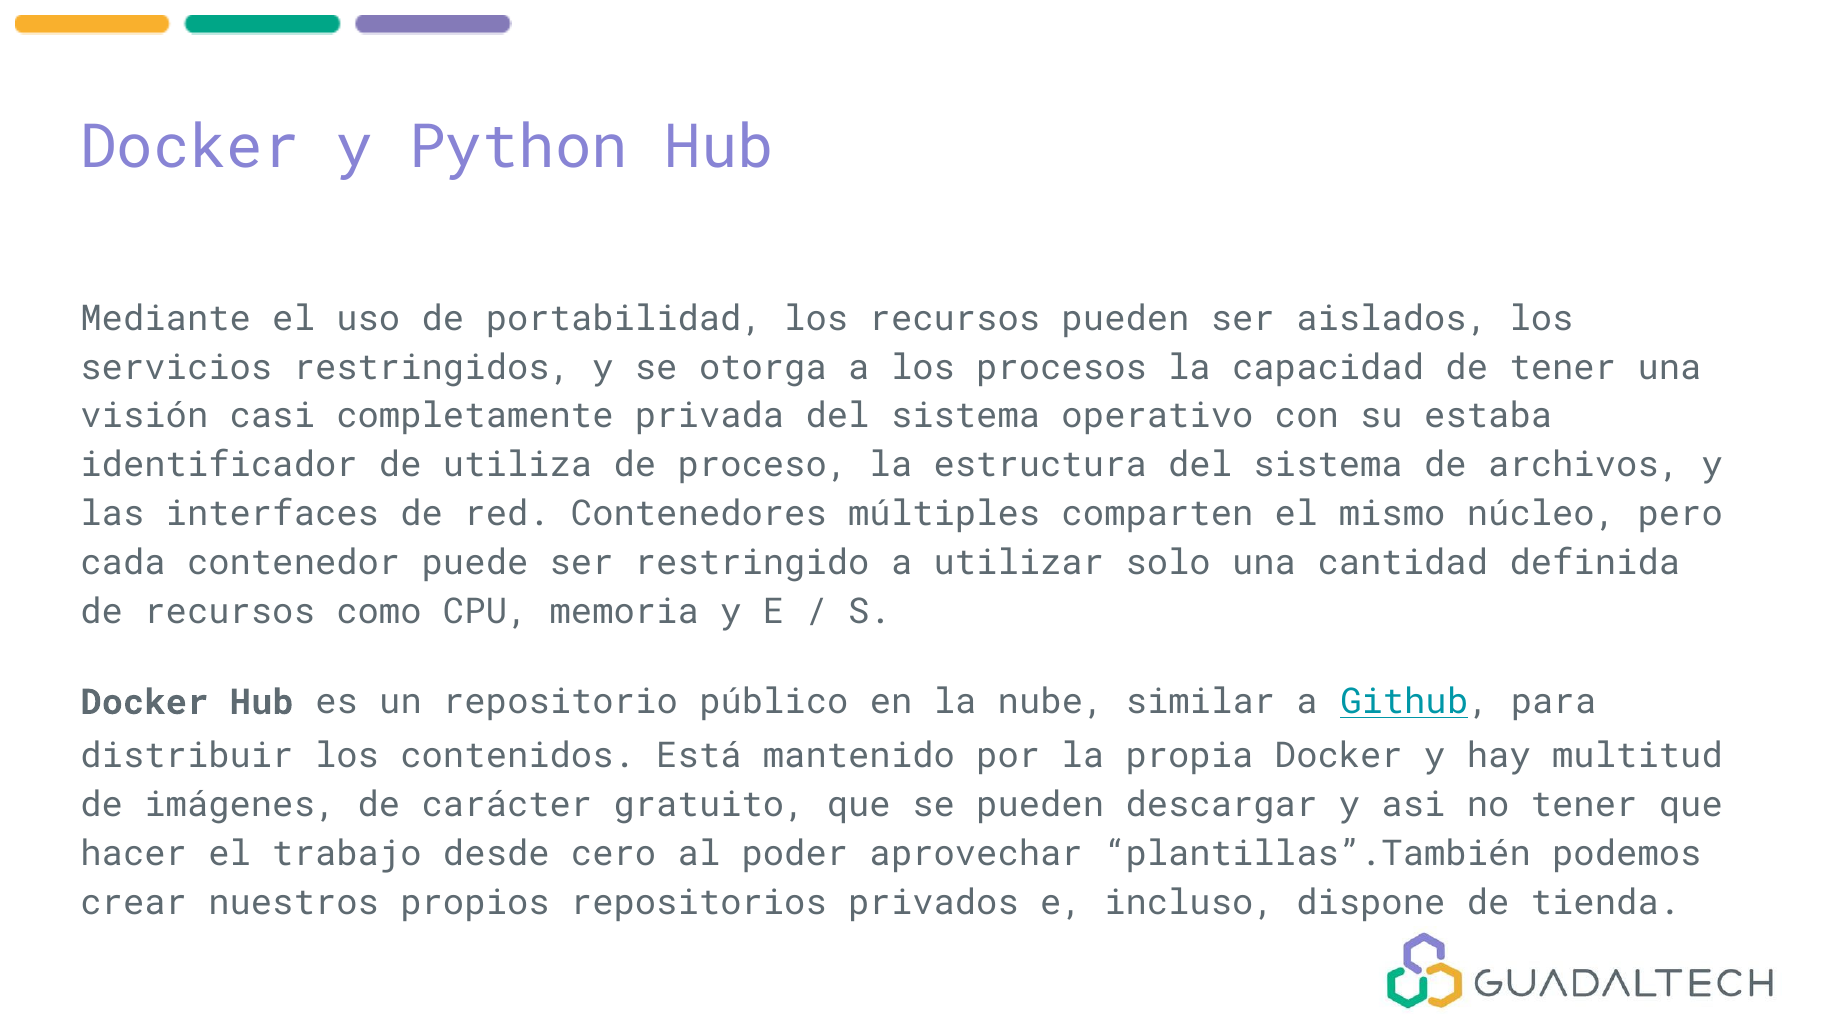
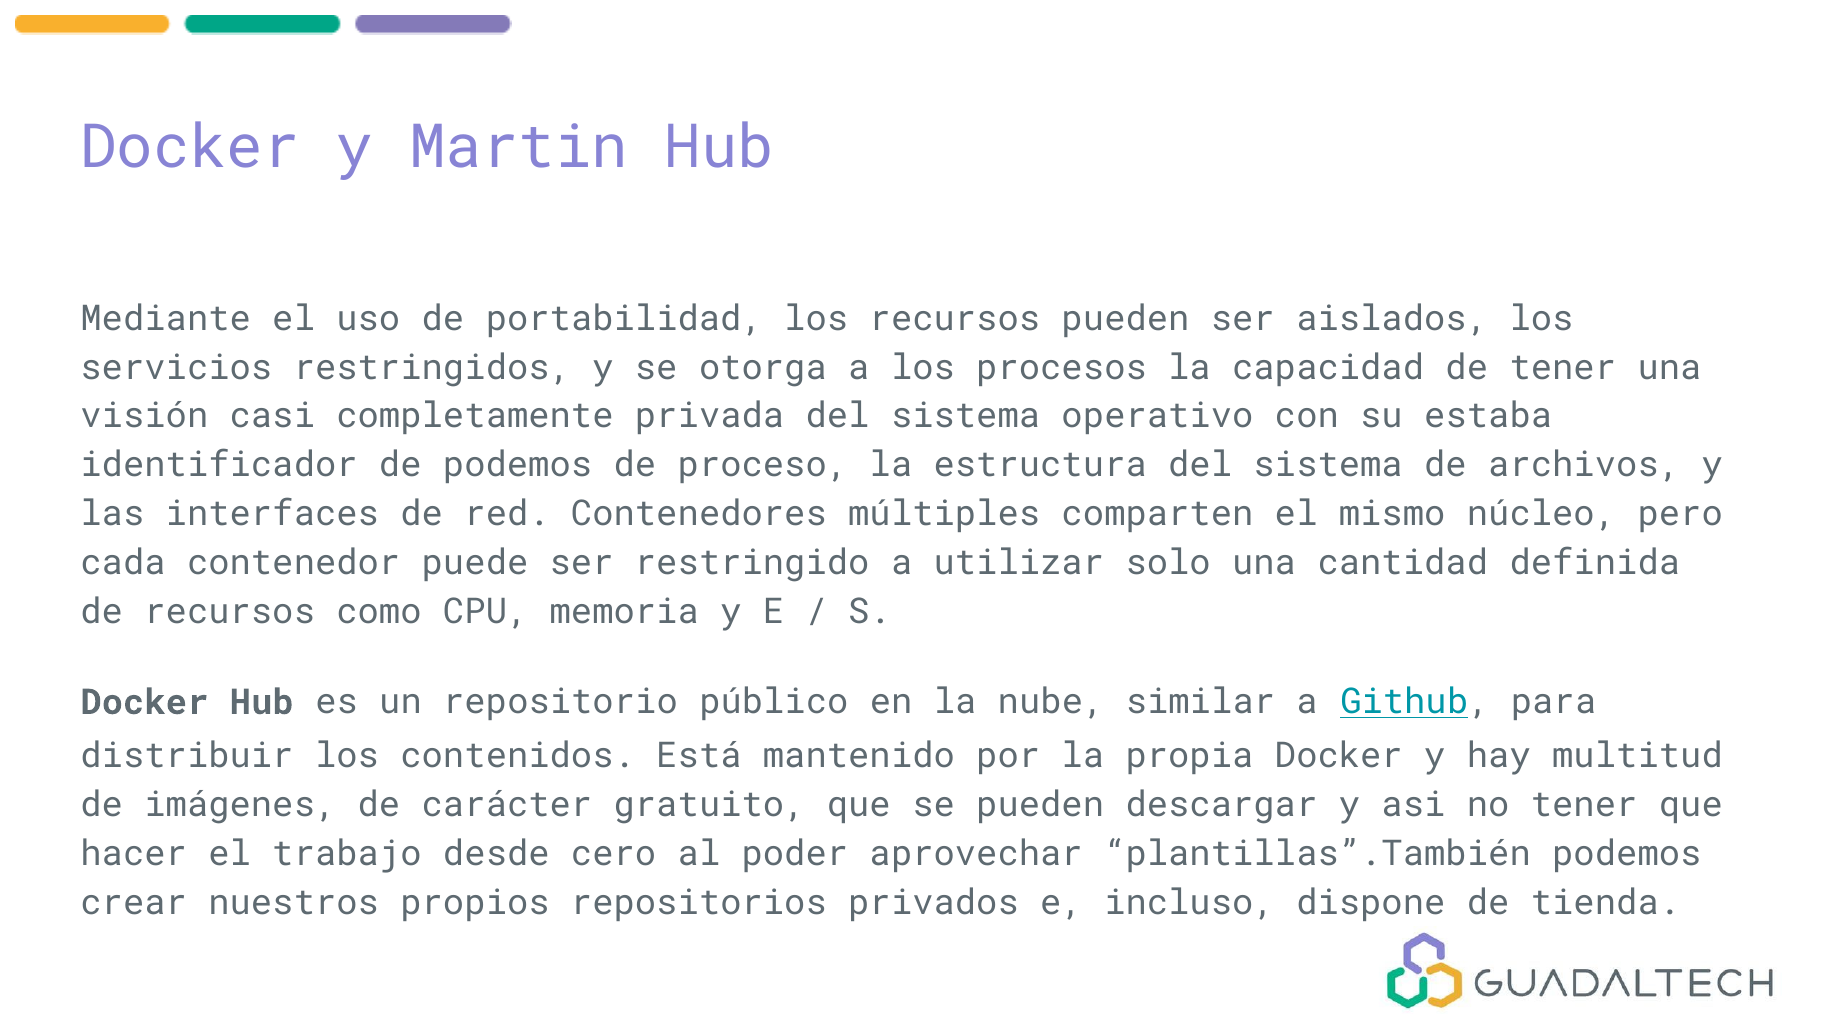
Python: Python -> Martin
de utiliza: utiliza -> podemos
